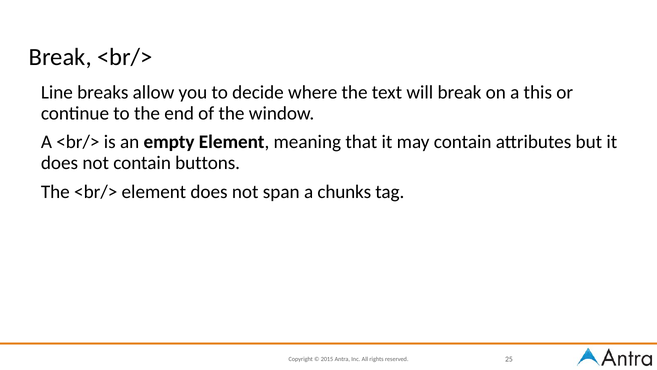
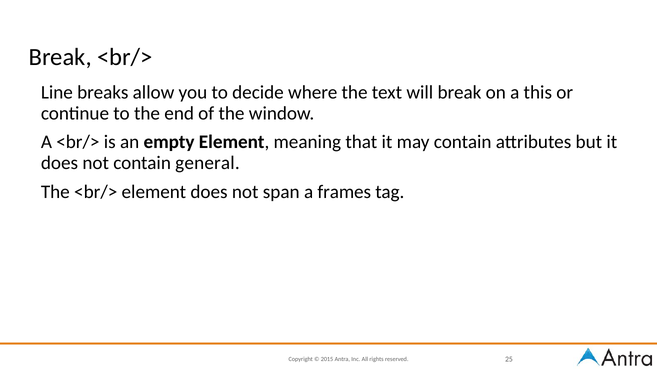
buttons: buttons -> general
chunks: chunks -> frames
